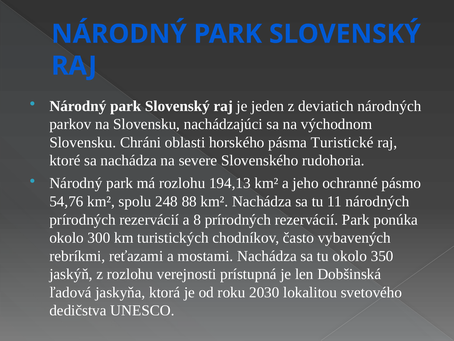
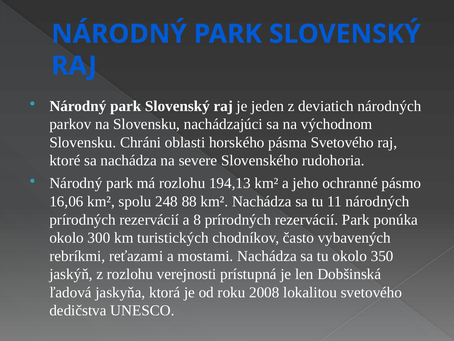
pásma Turistické: Turistické -> Svetového
54,76: 54,76 -> 16,06
2030: 2030 -> 2008
